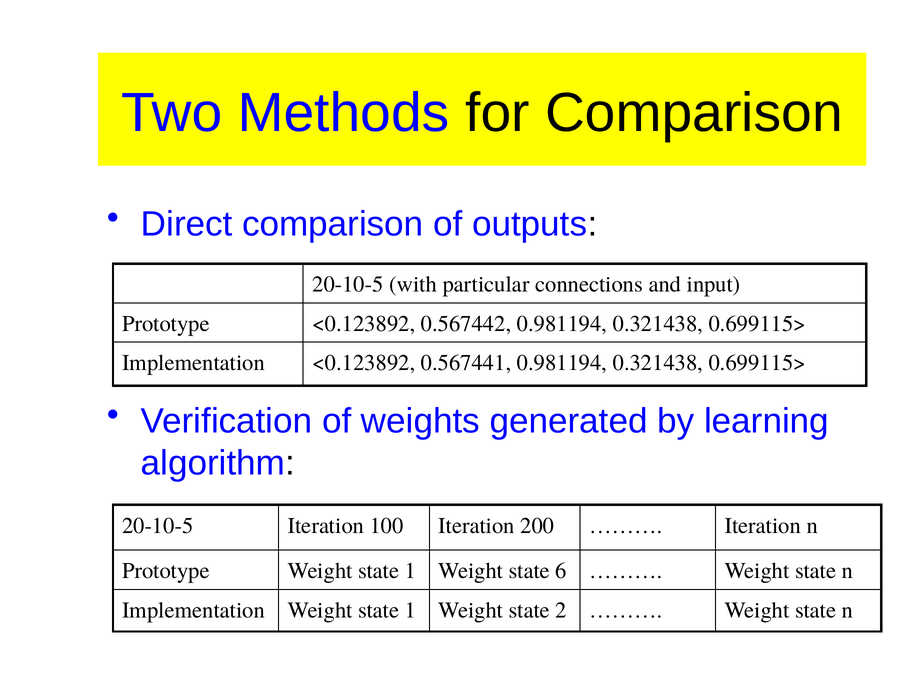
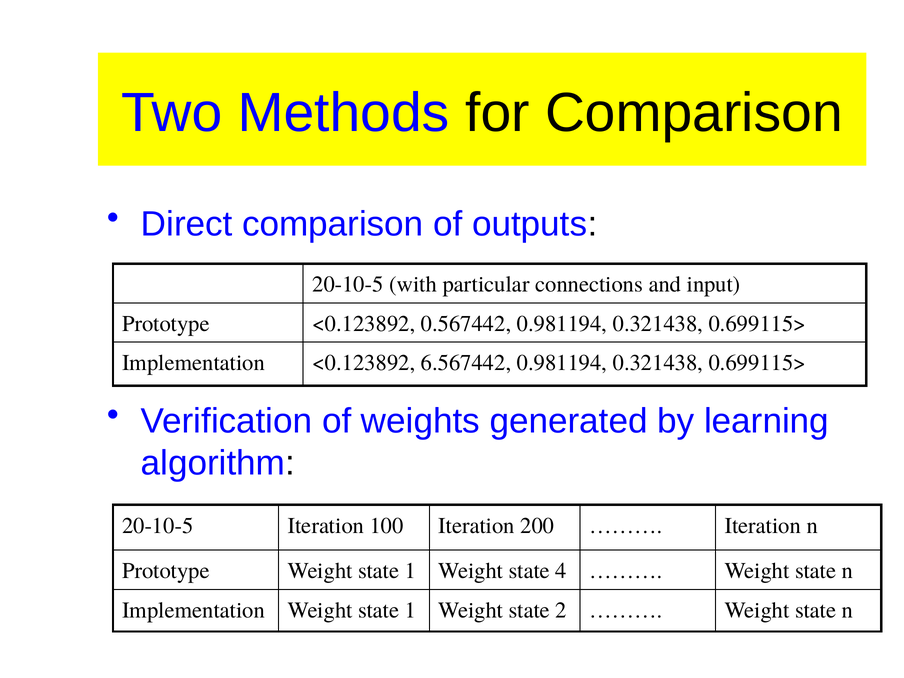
0.567441: 0.567441 -> 6.567442
6: 6 -> 4
